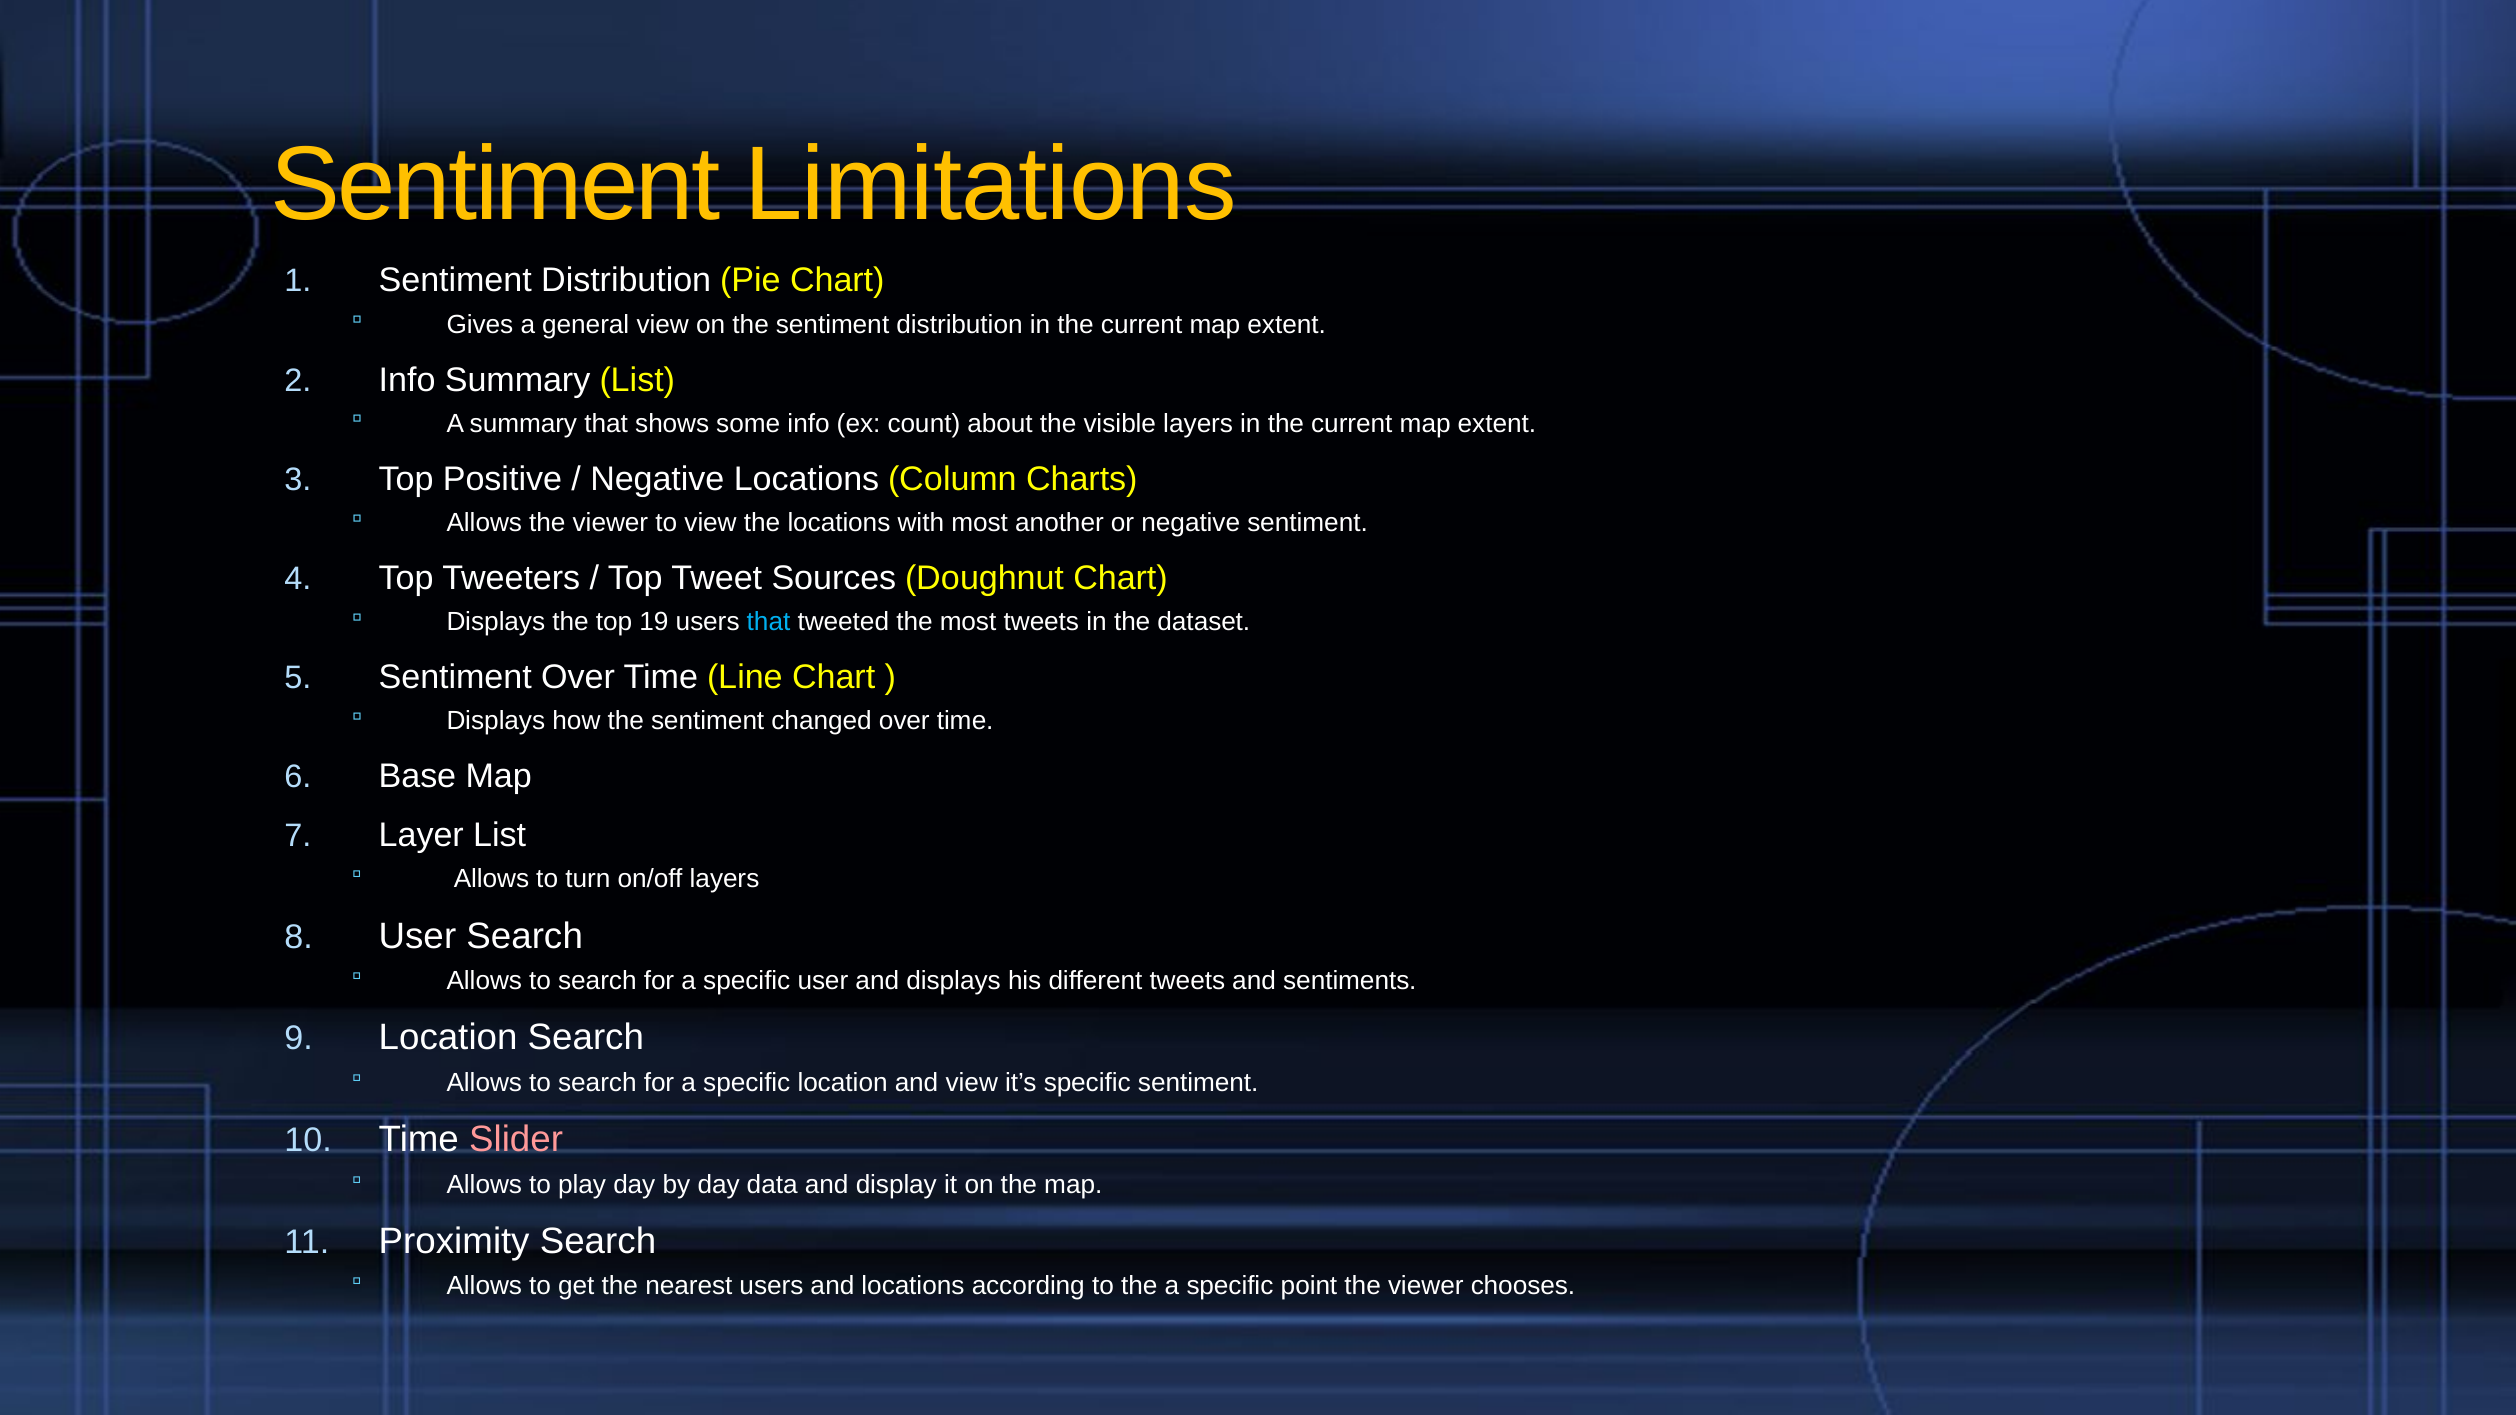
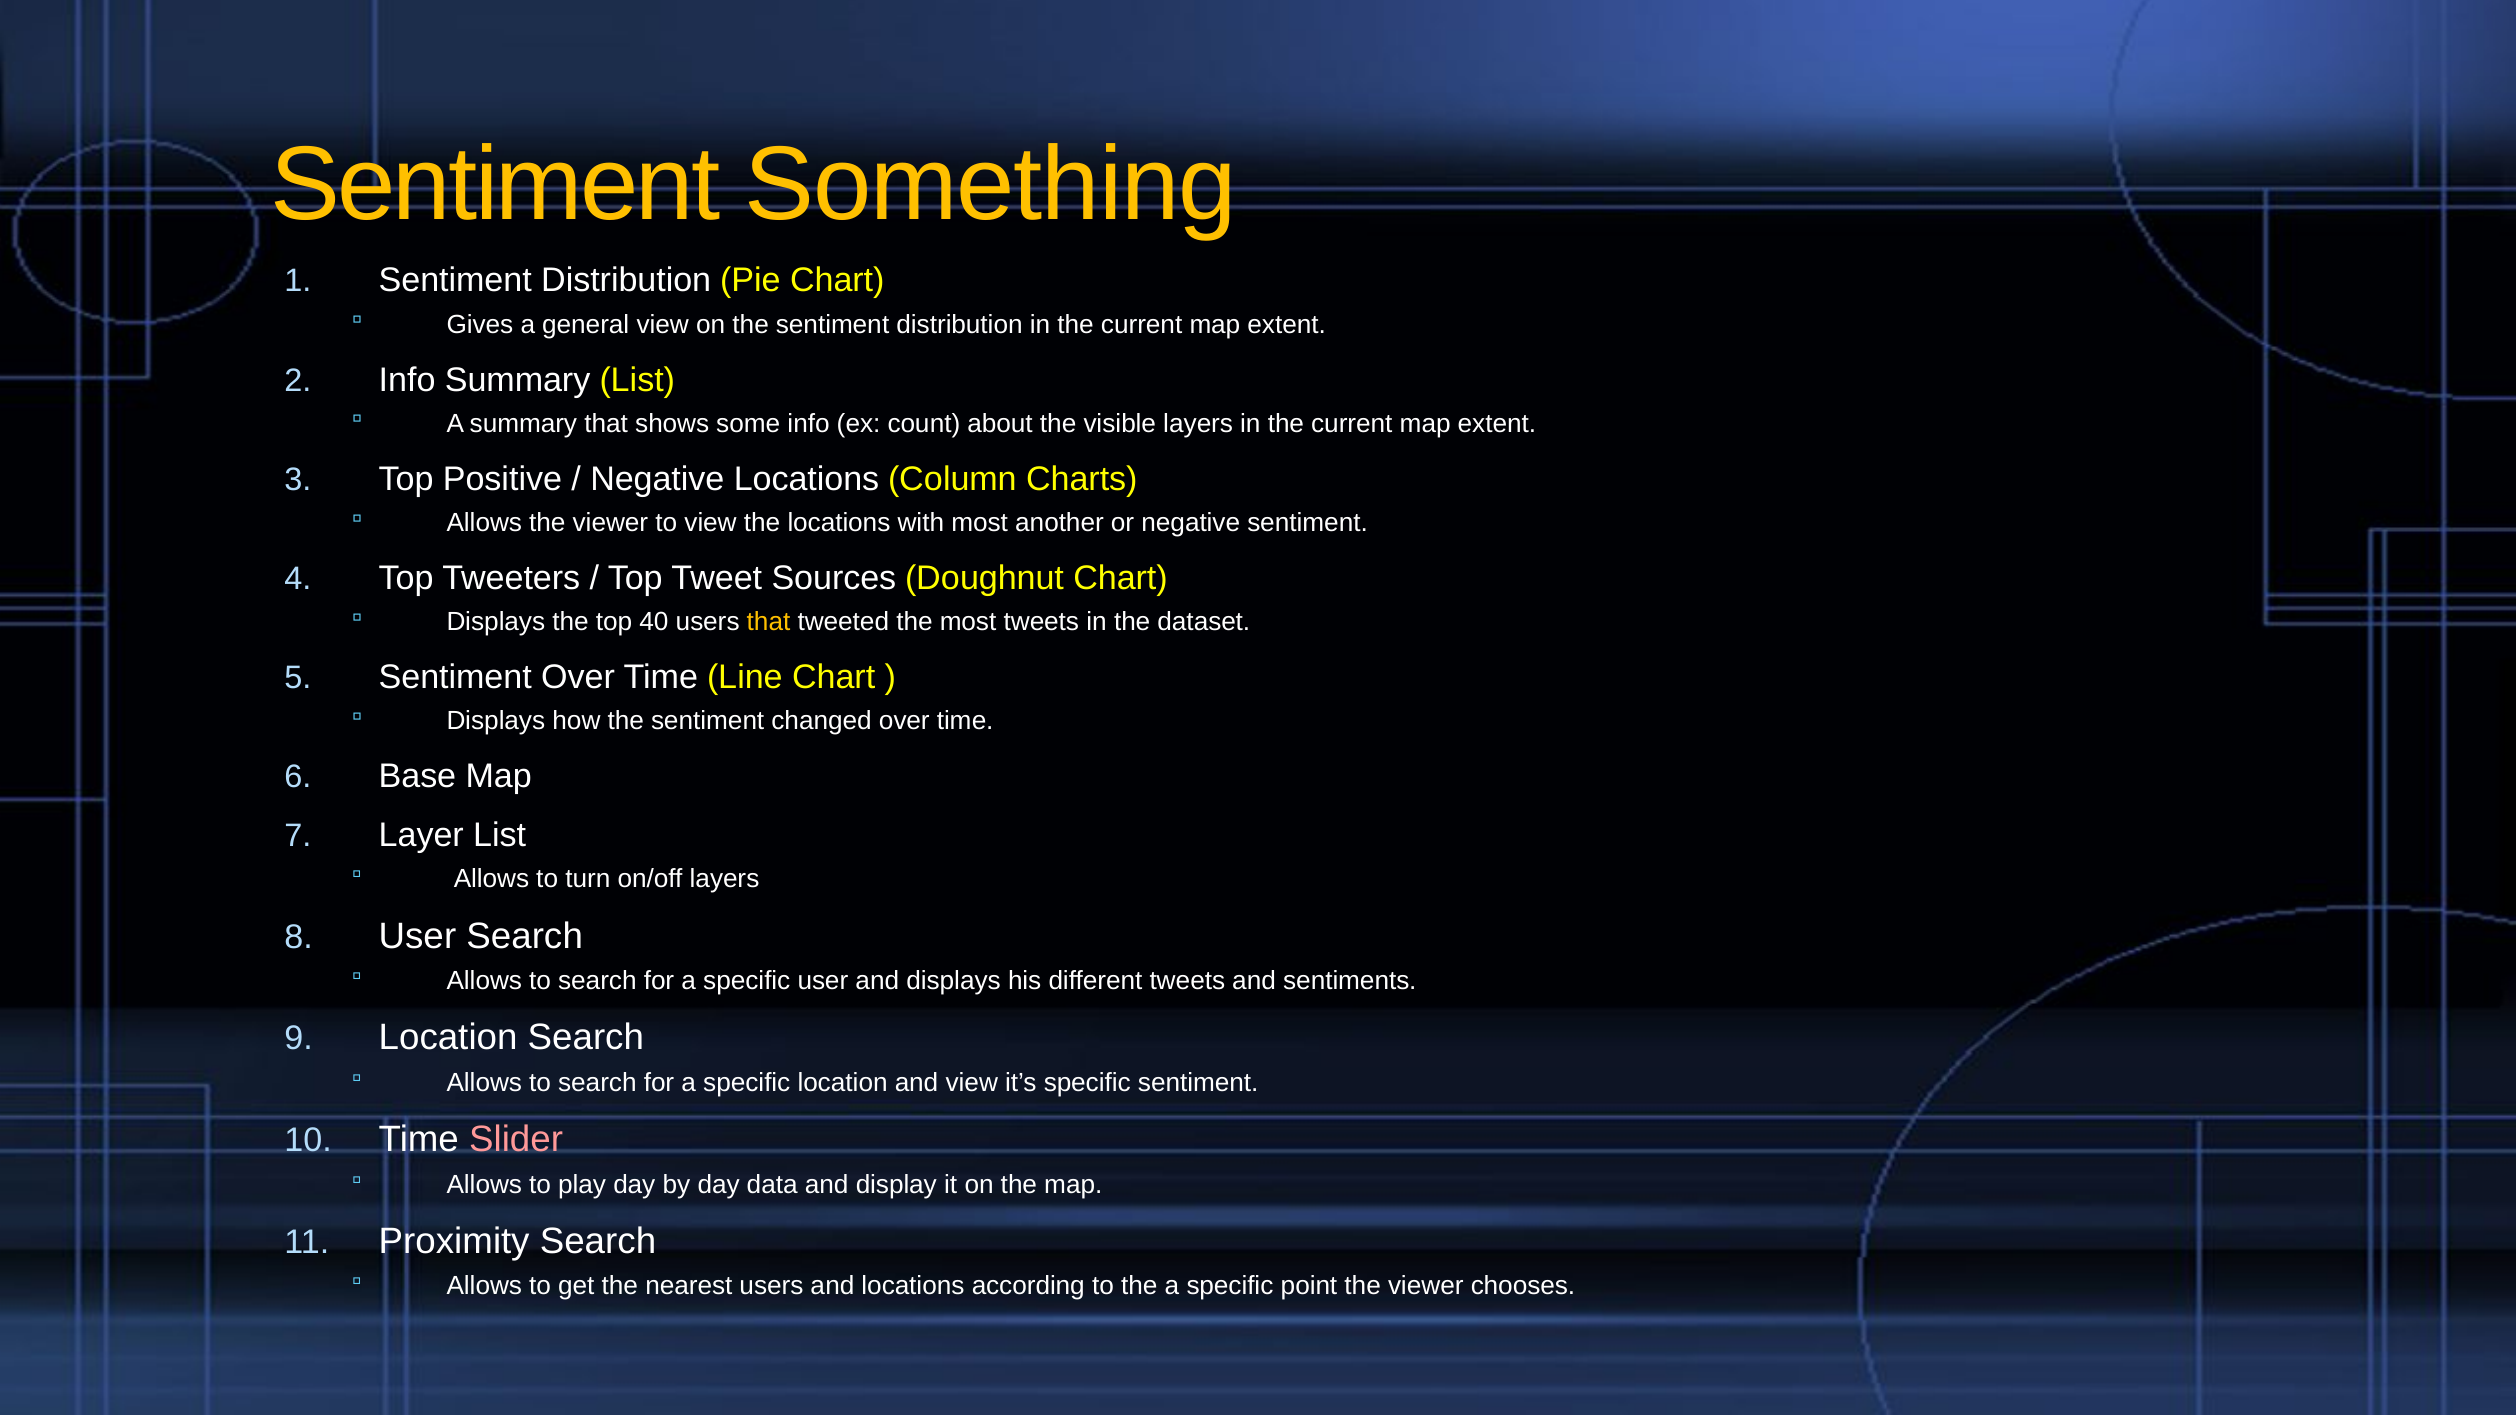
Limitations: Limitations -> Something
19: 19 -> 40
that at (769, 622) colour: light blue -> yellow
